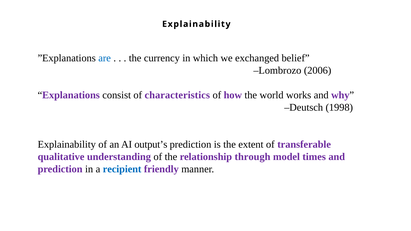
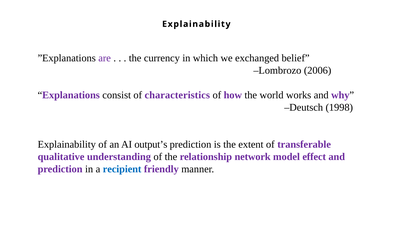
are colour: blue -> purple
through: through -> network
times: times -> effect
